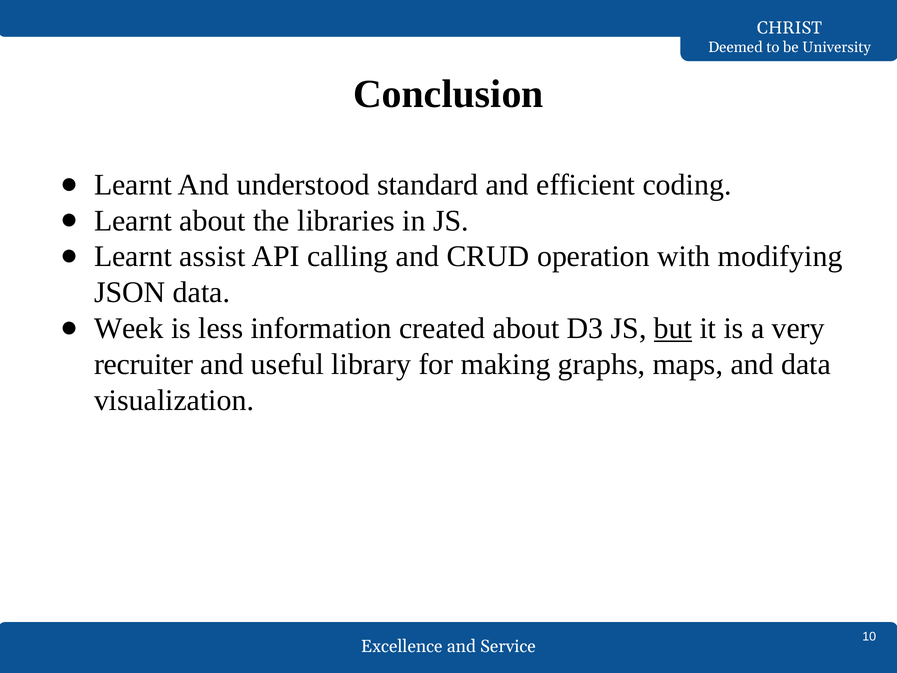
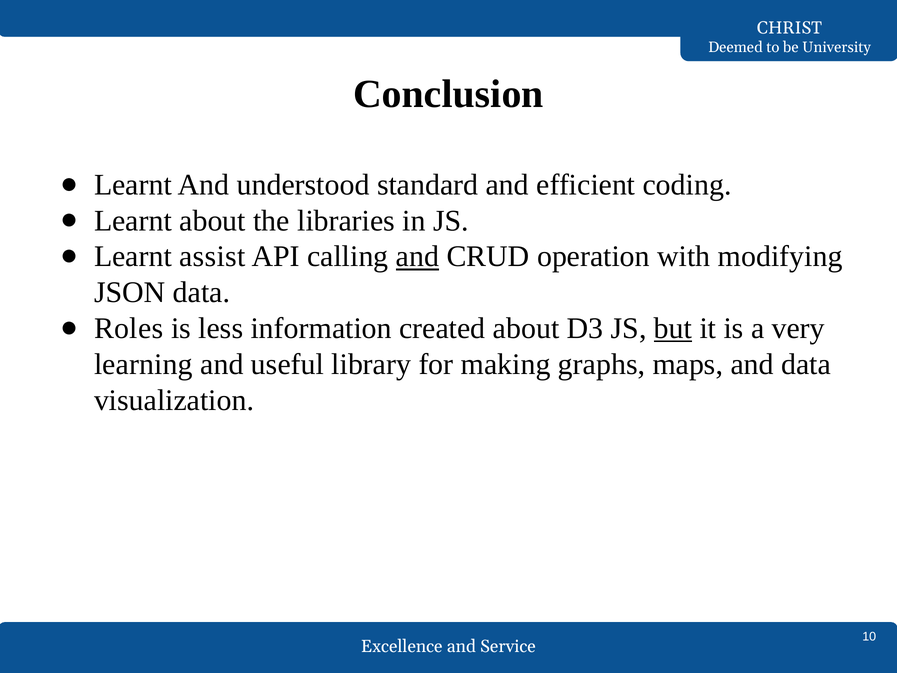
and at (417, 257) underline: none -> present
Week: Week -> Roles
recruiter: recruiter -> learning
